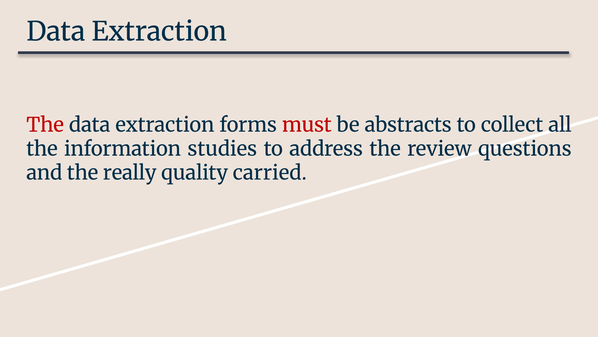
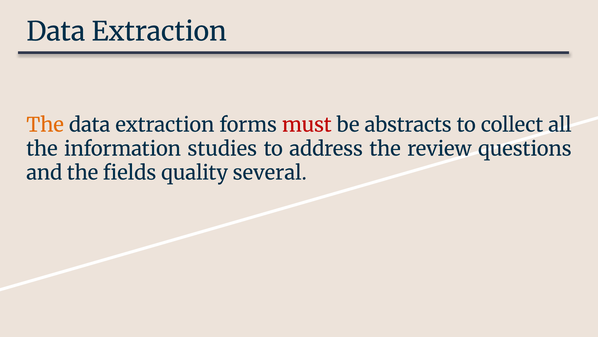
The at (45, 125) colour: red -> orange
really: really -> fields
carried: carried -> several
